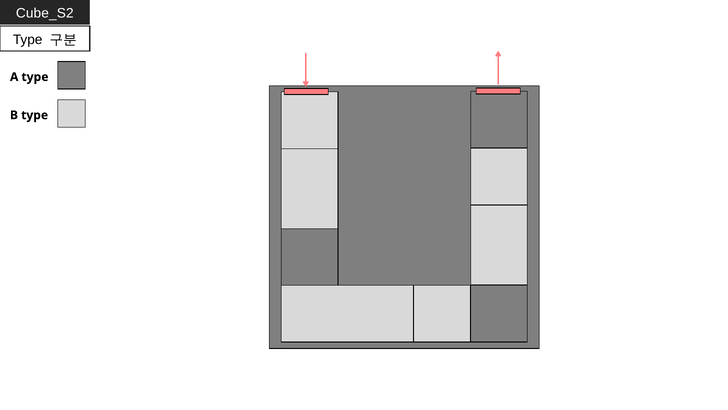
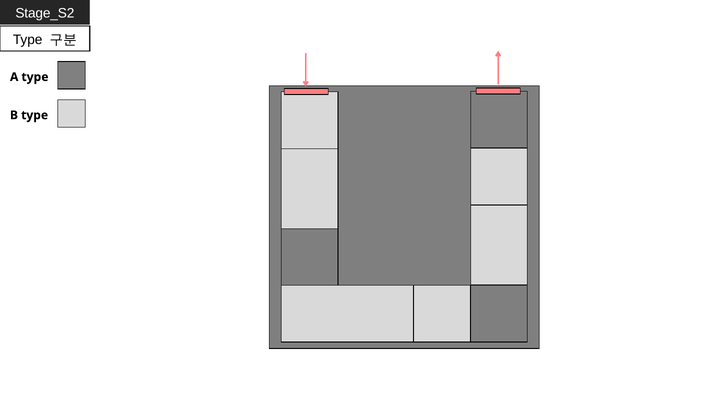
Cube_S2: Cube_S2 -> Stage_S2
